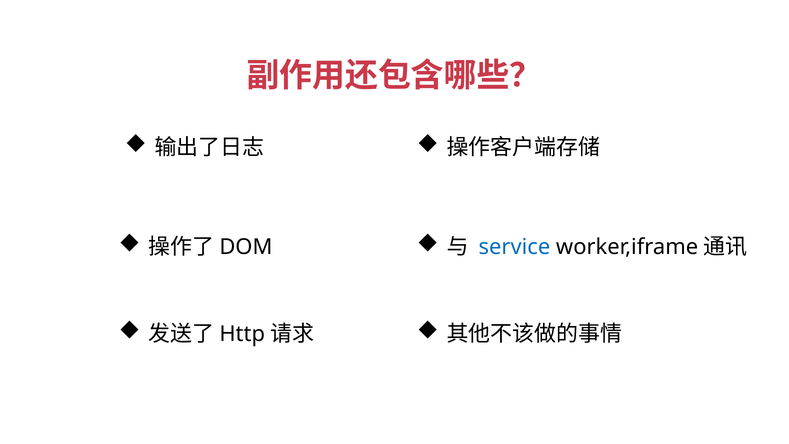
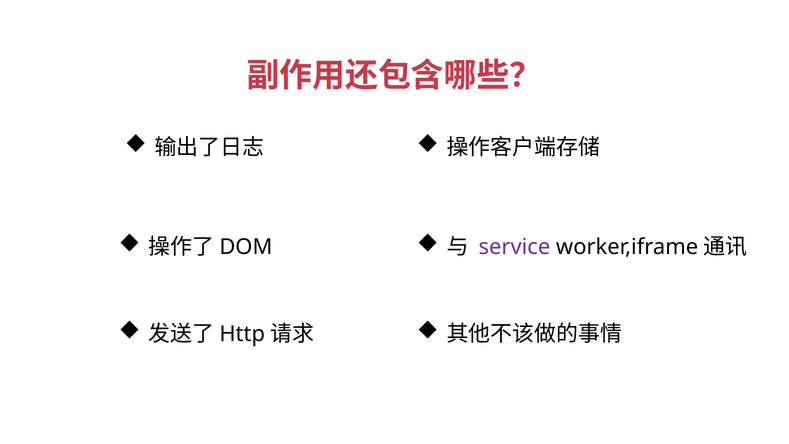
service colour: blue -> purple
